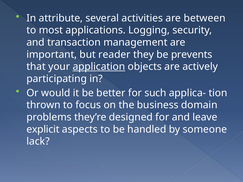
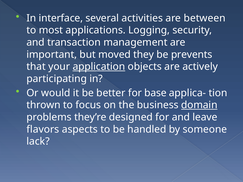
attribute: attribute -> interface
reader: reader -> moved
such: such -> base
domain underline: none -> present
explicit: explicit -> flavors
